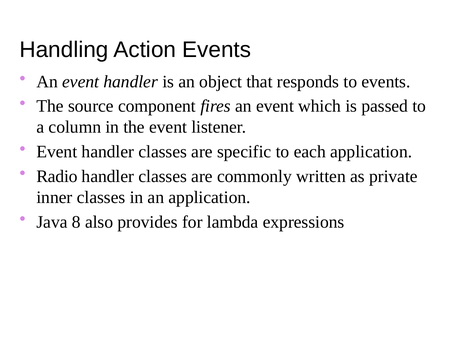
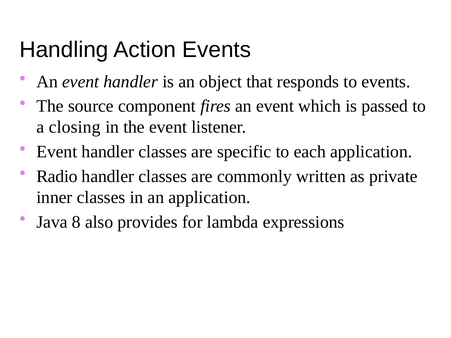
column: column -> closing
